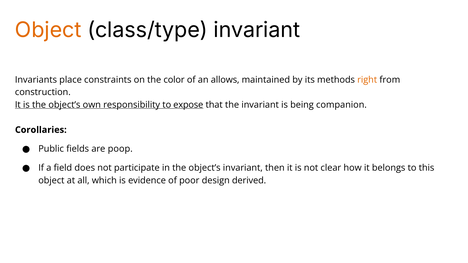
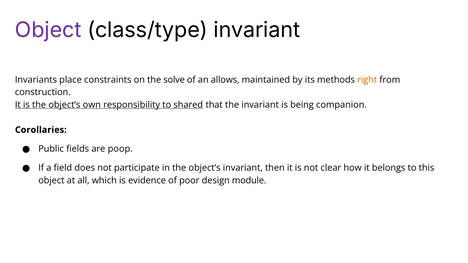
Object at (48, 30) colour: orange -> purple
color: color -> solve
expose: expose -> shared
derived: derived -> module
